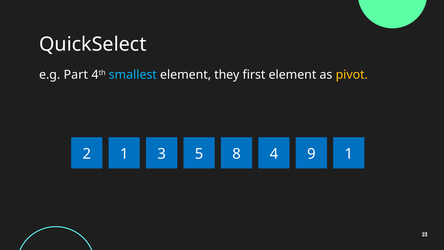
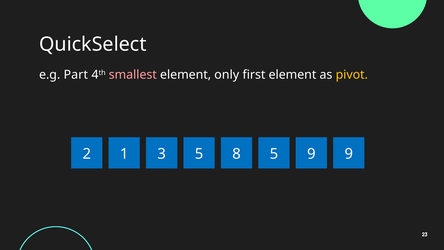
smallest colour: light blue -> pink
they: they -> only
1 4: 4 -> 5
2 1: 1 -> 9
